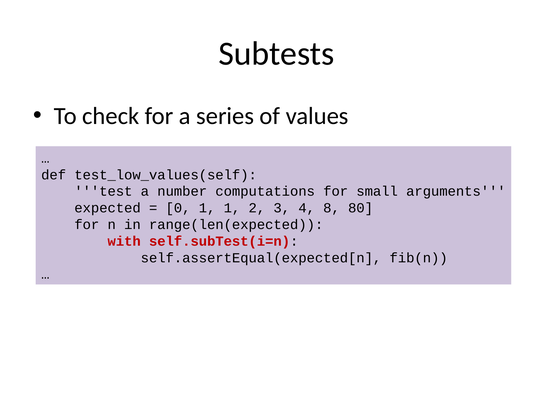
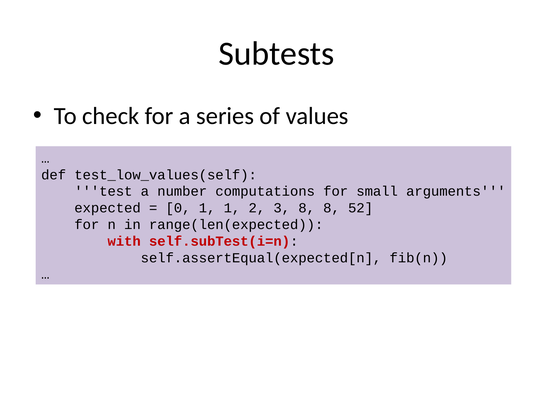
3 4: 4 -> 8
80: 80 -> 52
